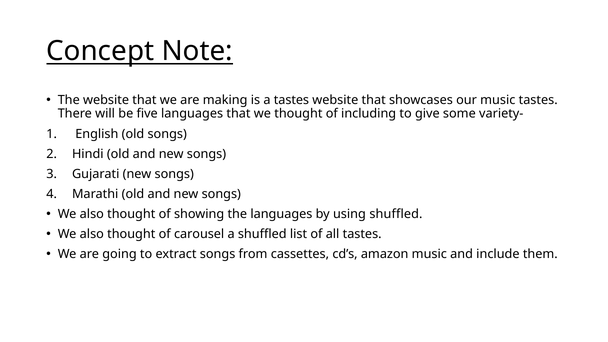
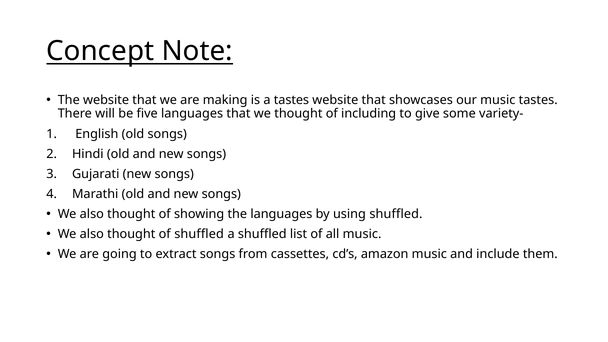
of carousel: carousel -> shuffled
all tastes: tastes -> music
